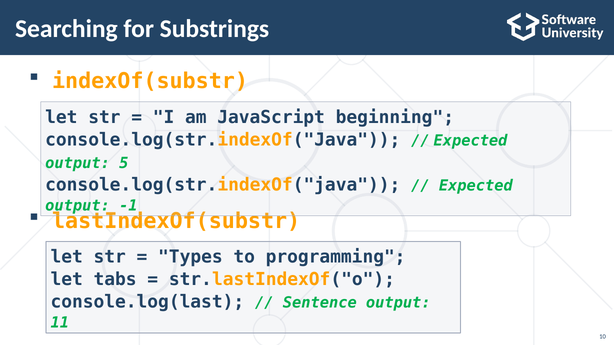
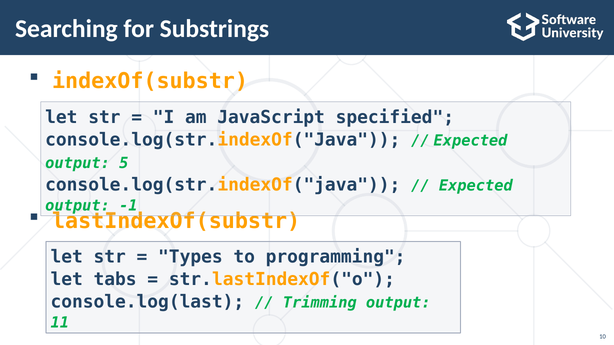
beginning: beginning -> specified
Sentence: Sentence -> Trimming
